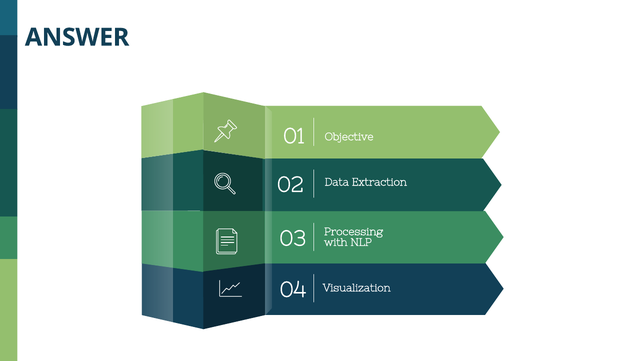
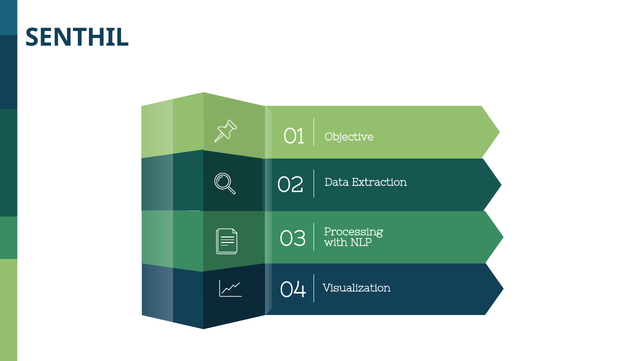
ANSWER: ANSWER -> SENTHIL
